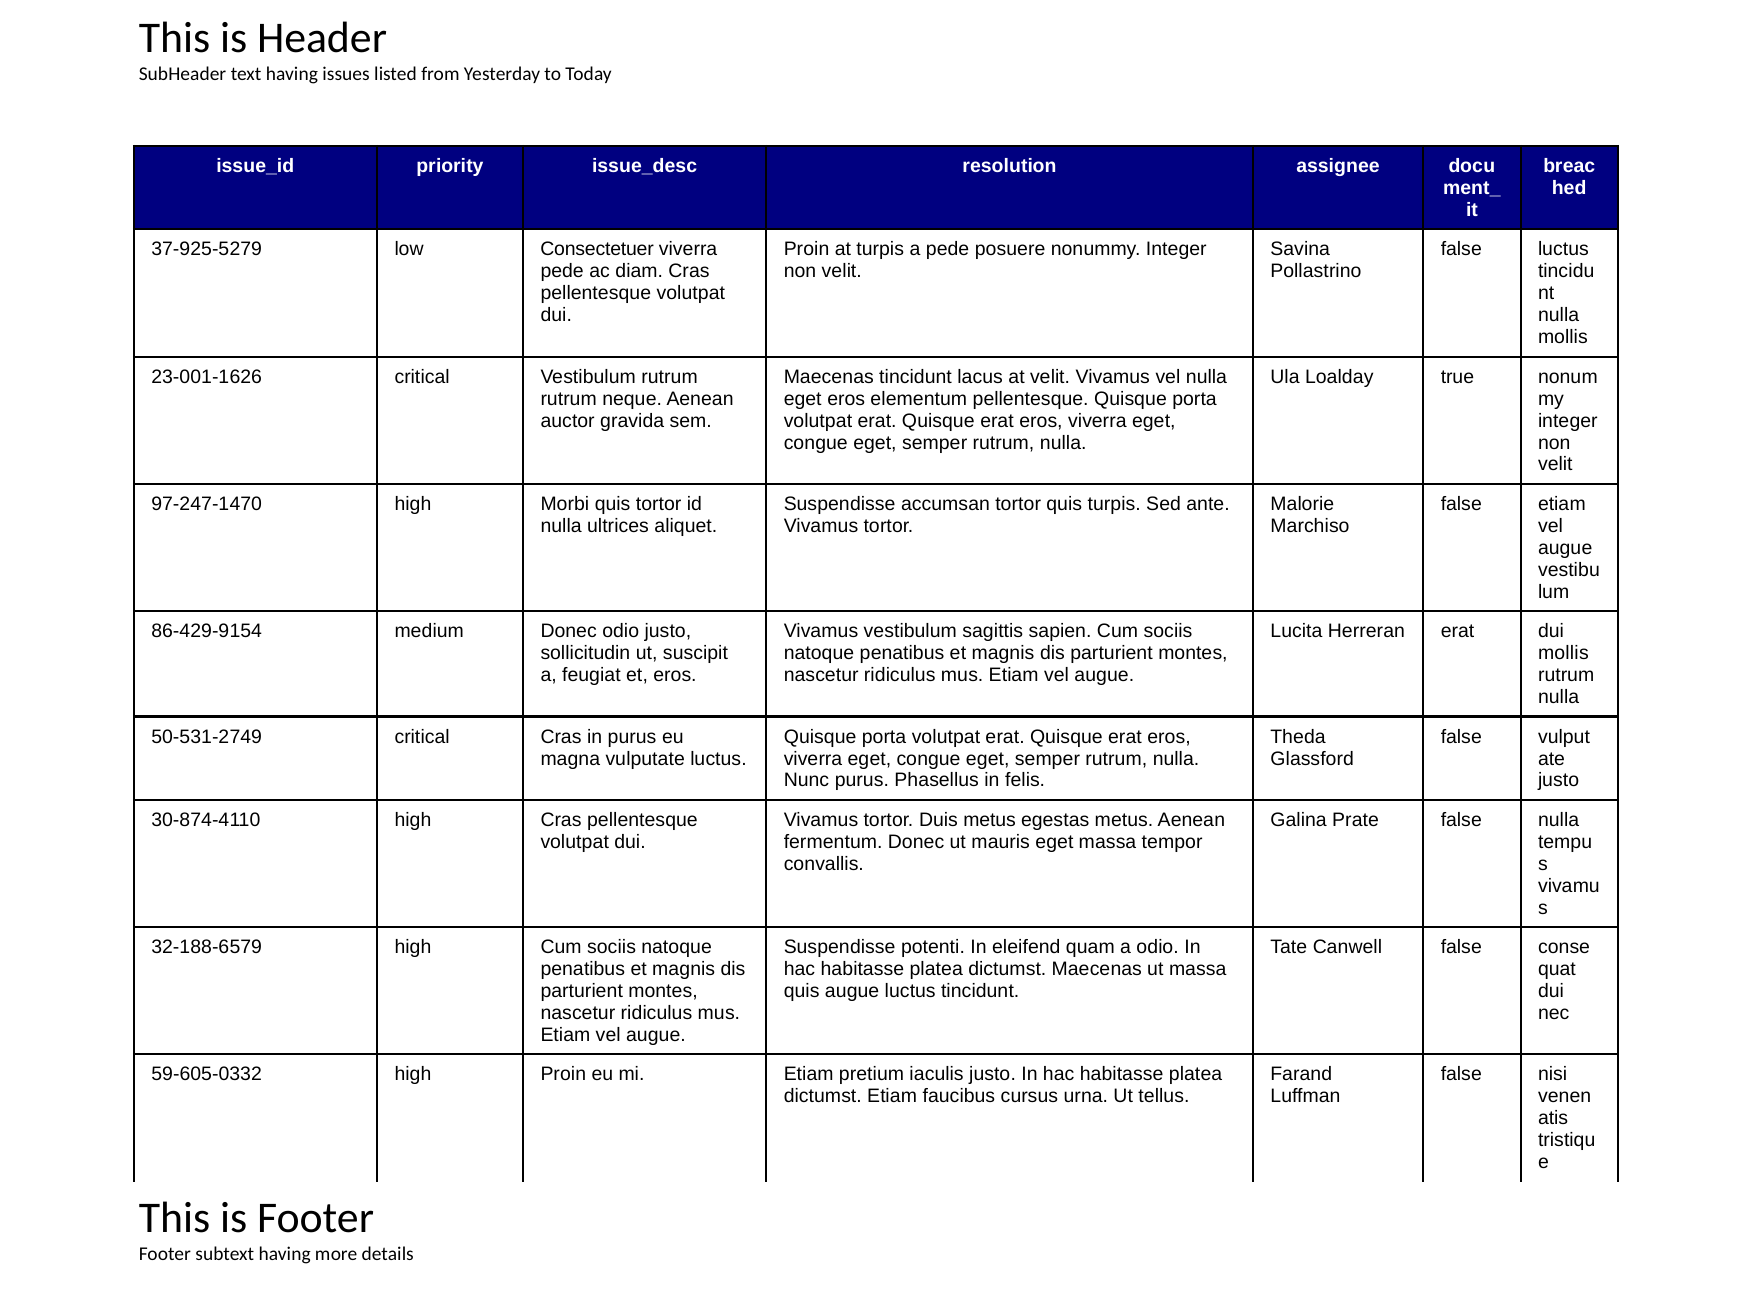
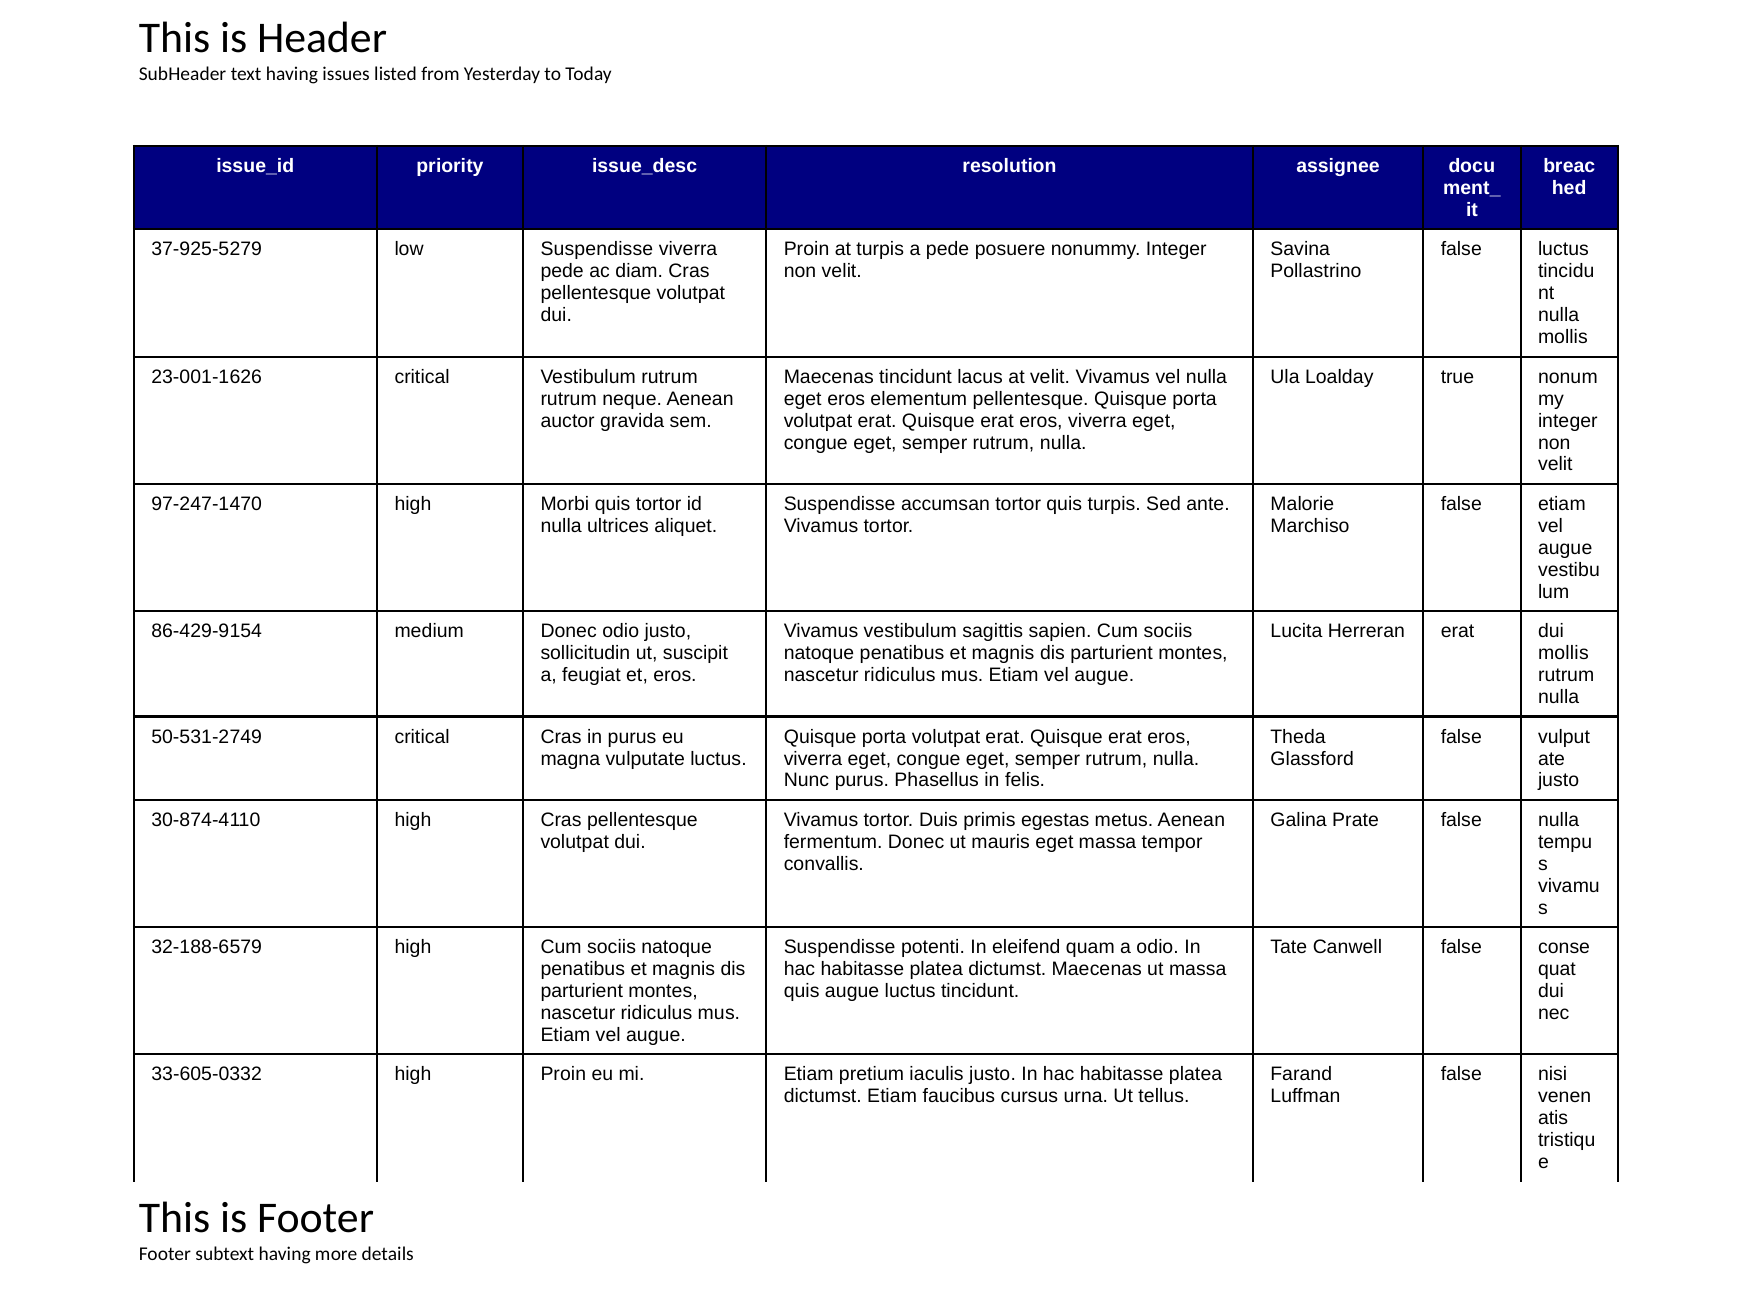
low Consectetuer: Consectetuer -> Suspendisse
Duis metus: metus -> primis
59-605-0332: 59-605-0332 -> 33-605-0332
